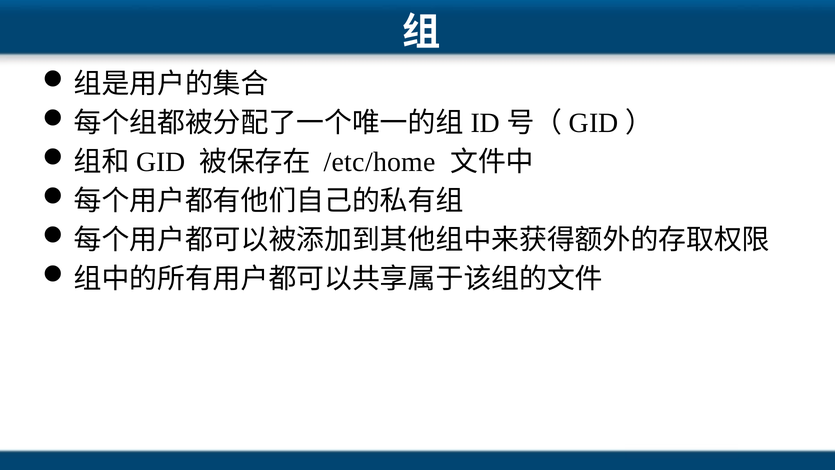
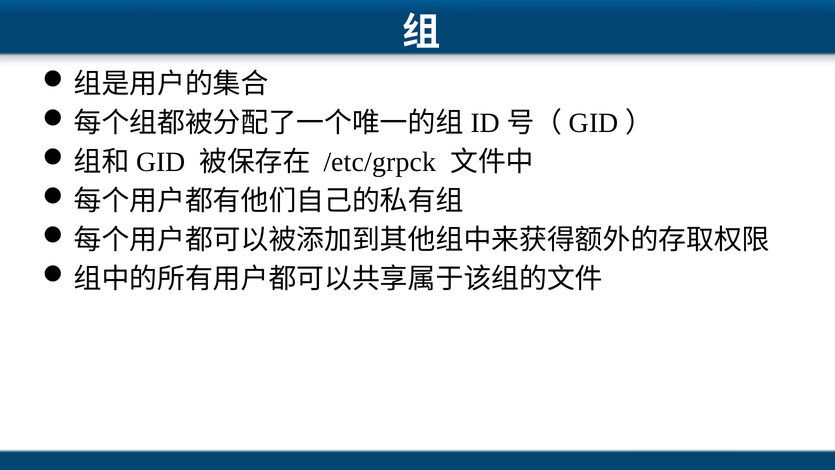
/etc/home: /etc/home -> /etc/grpck
